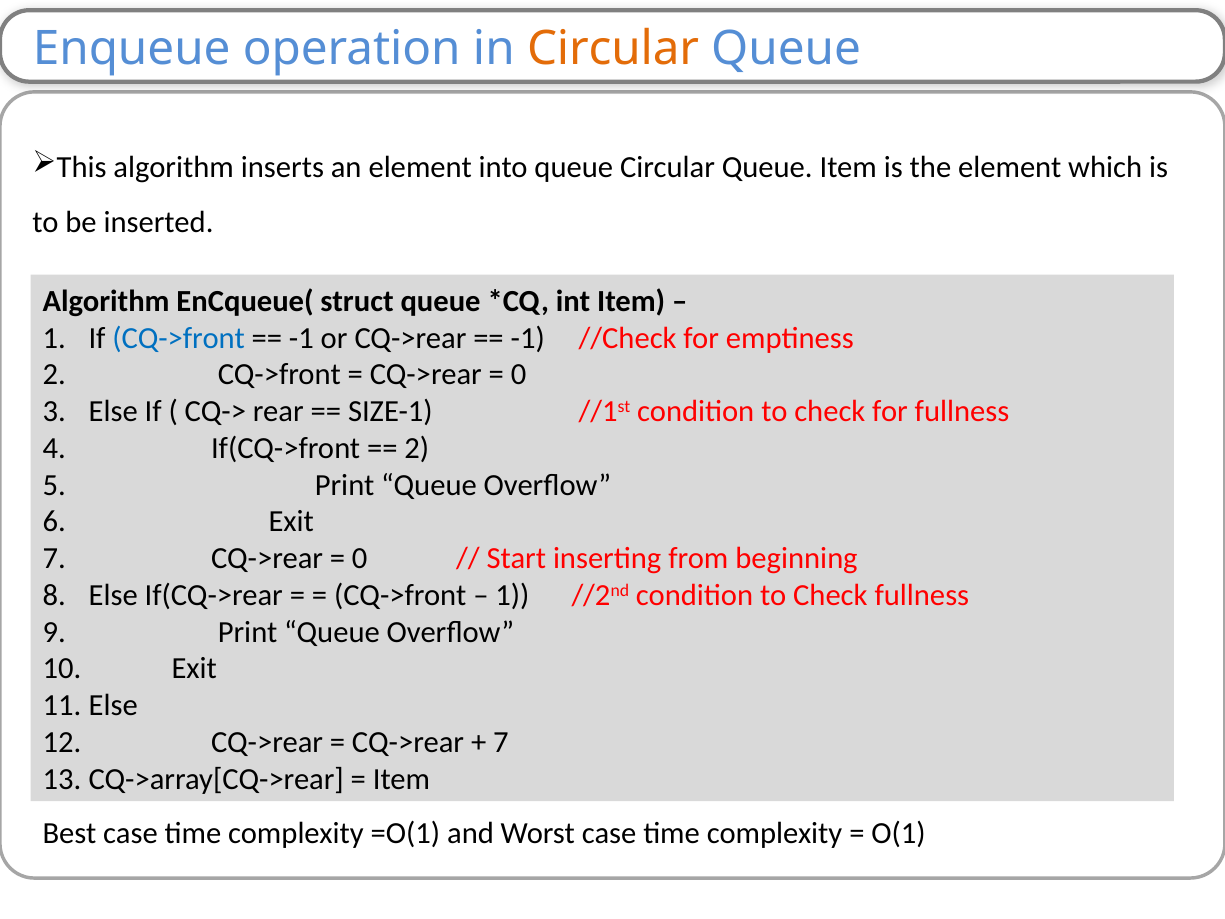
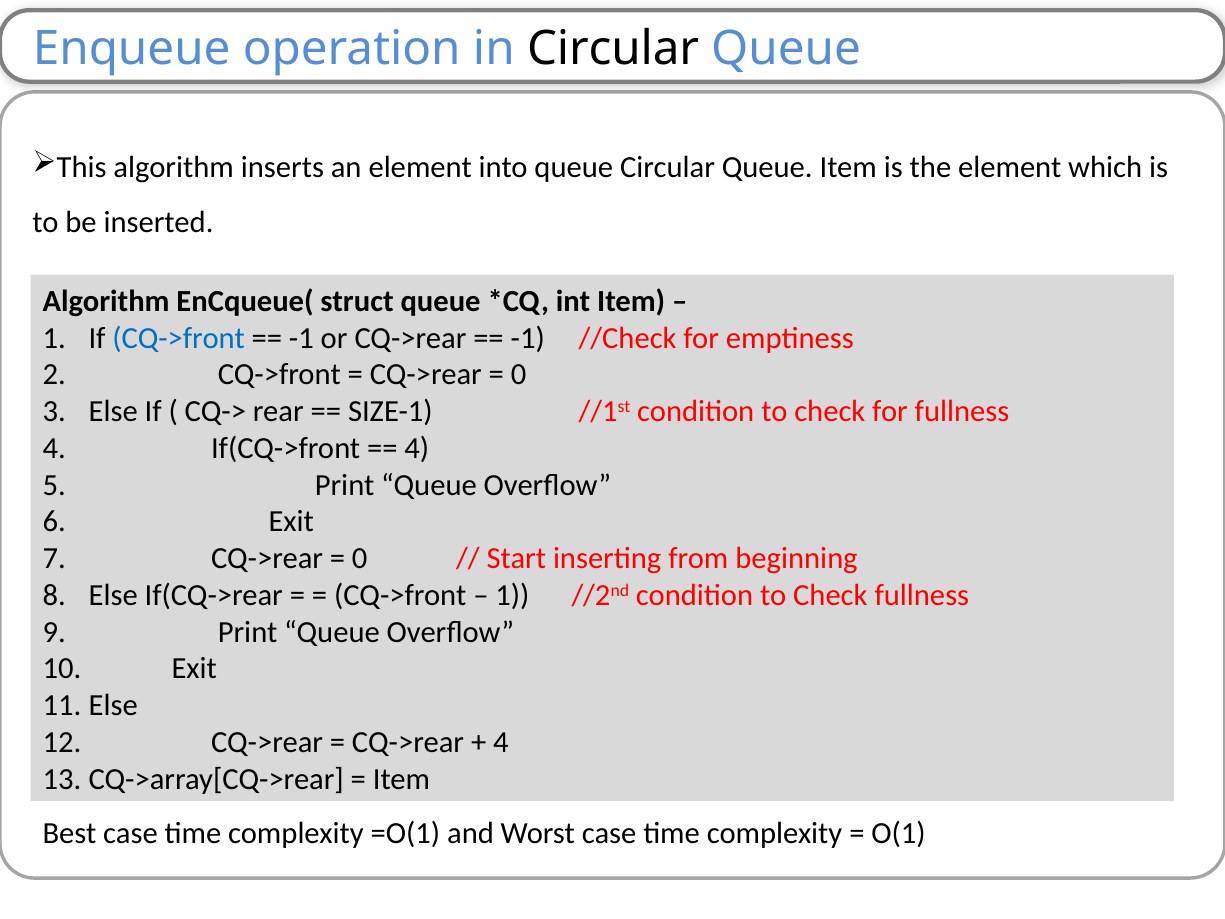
Circular at (613, 49) colour: orange -> black
2 at (417, 448): 2 -> 4
7 at (501, 742): 7 -> 4
